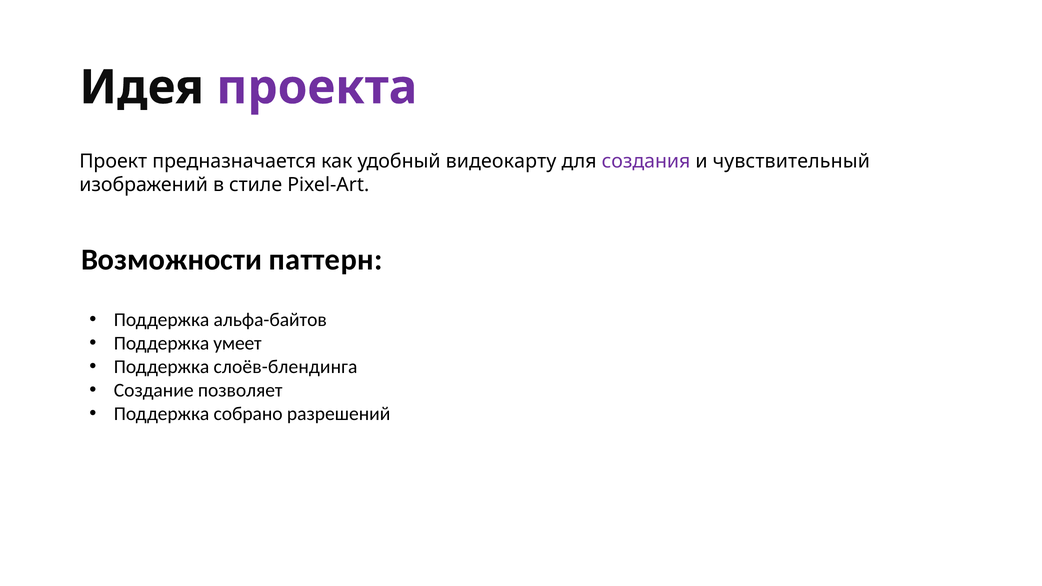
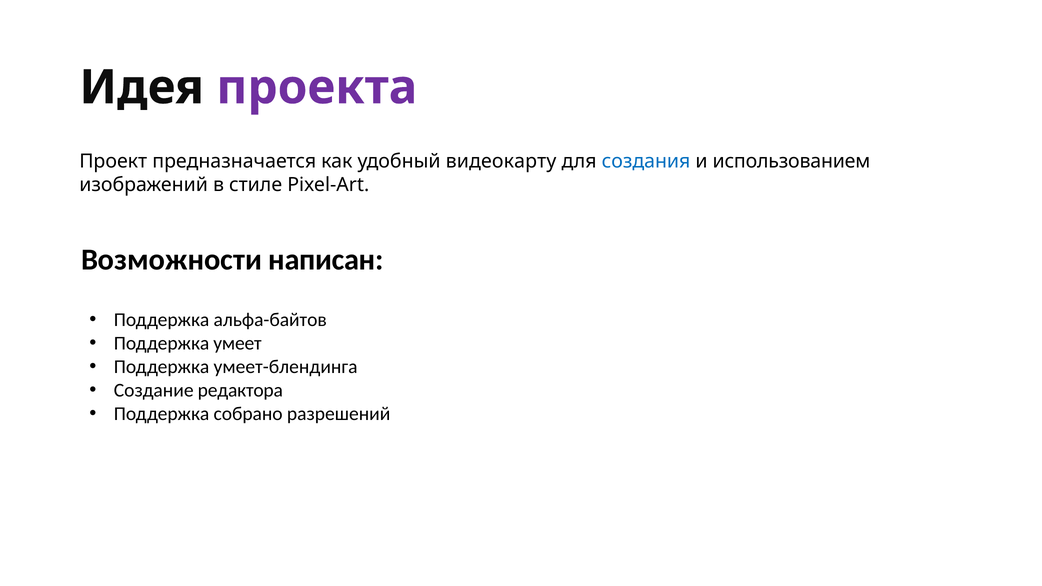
создания colour: purple -> blue
чувствительный: чувствительный -> использованием
паттерн: паттерн -> написан
слоёв-блендинга: слоёв-блендинга -> умеет-блендинга
позволяет: позволяет -> редактора
